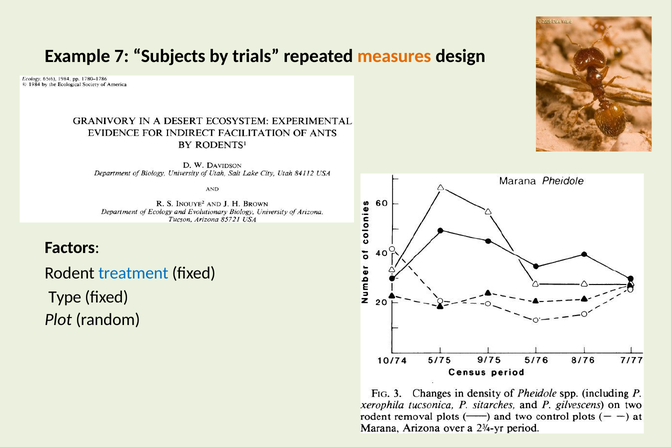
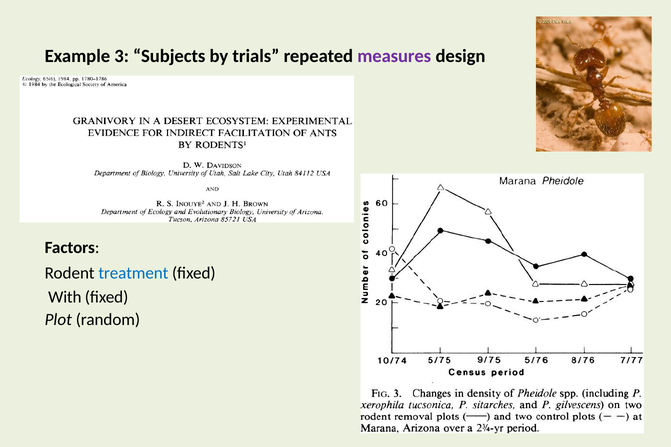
7: 7 -> 3
measures colour: orange -> purple
Type: Type -> With
